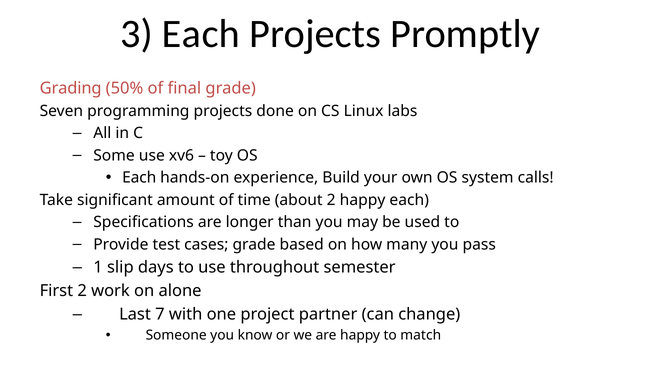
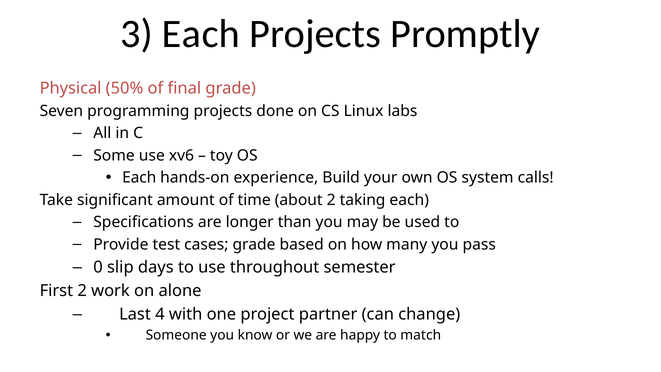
Grading: Grading -> Physical
2 happy: happy -> taking
1: 1 -> 0
7: 7 -> 4
